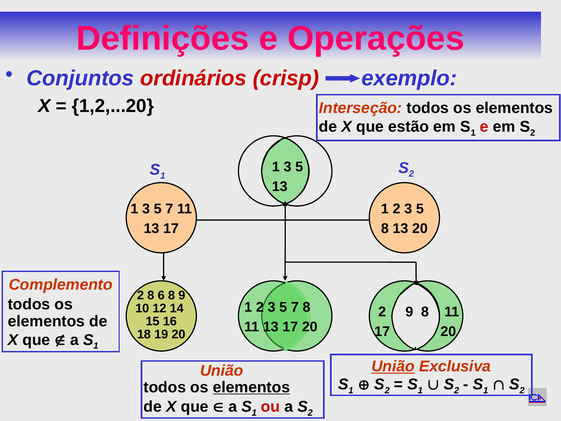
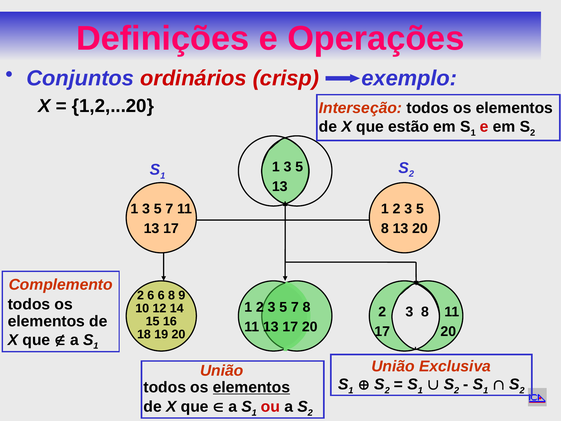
2 8: 8 -> 6
9 at (409, 312): 9 -> 3
União at (393, 366) underline: present -> none
